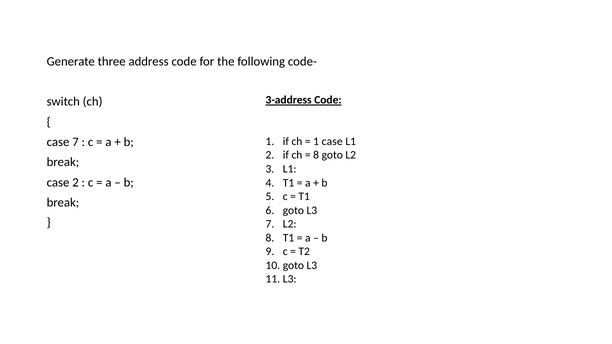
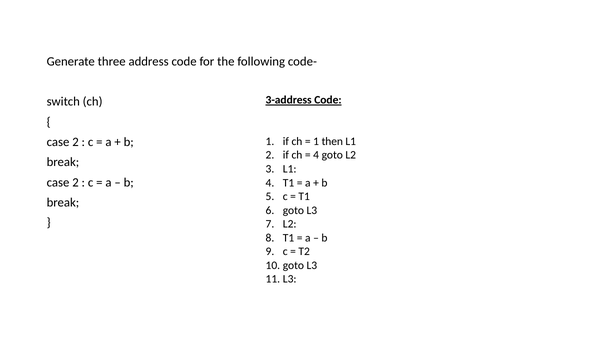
1 case: case -> then
7 at (75, 142): 7 -> 2
8 at (316, 155): 8 -> 4
